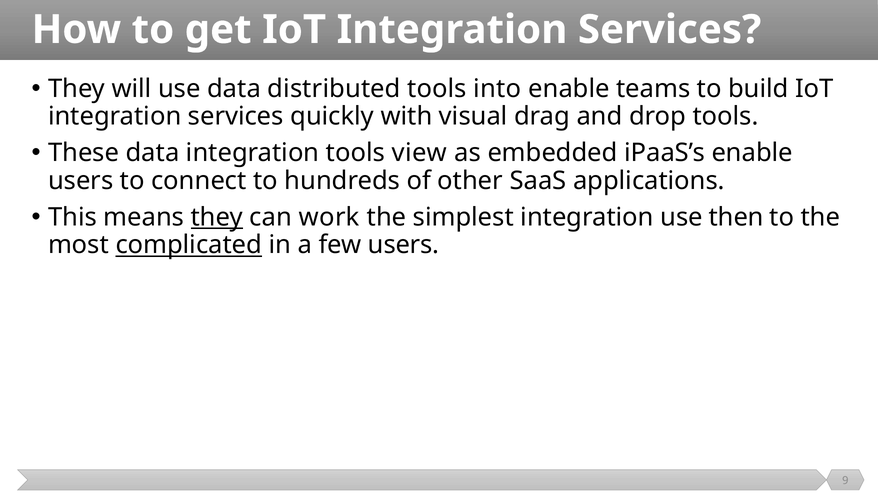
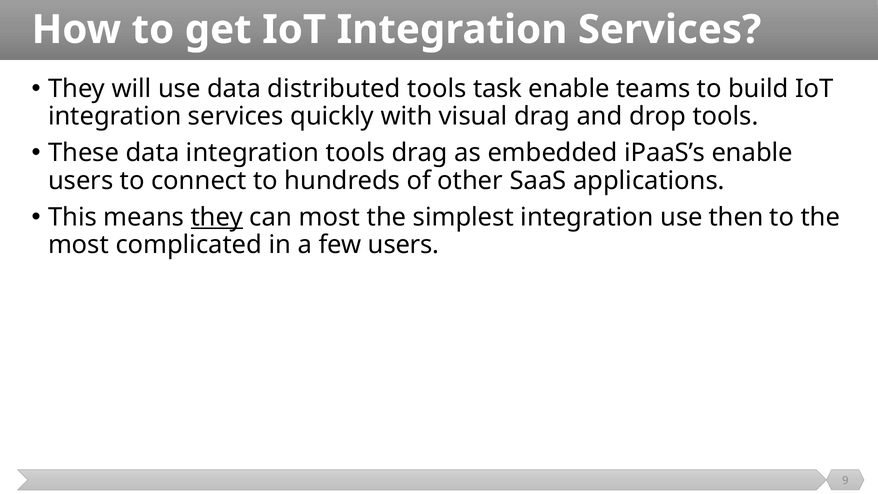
into: into -> task
tools view: view -> drag
can work: work -> most
complicated underline: present -> none
